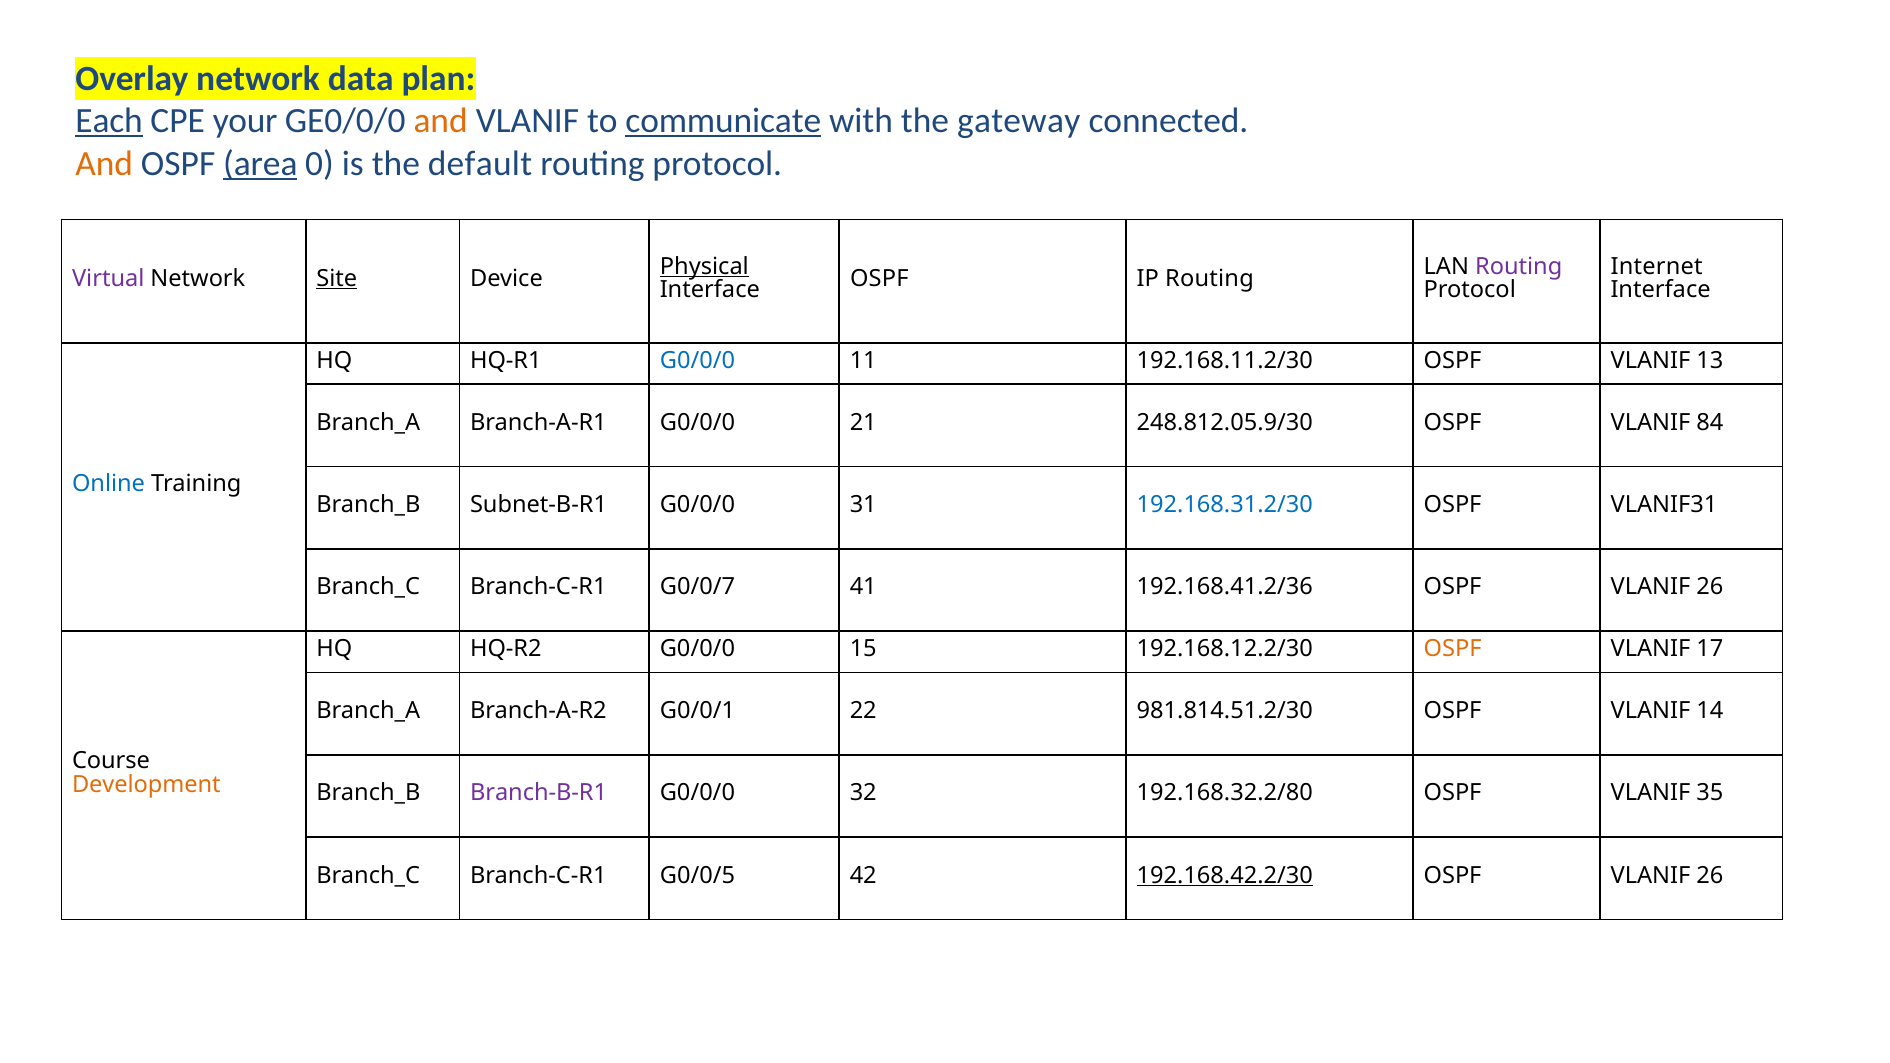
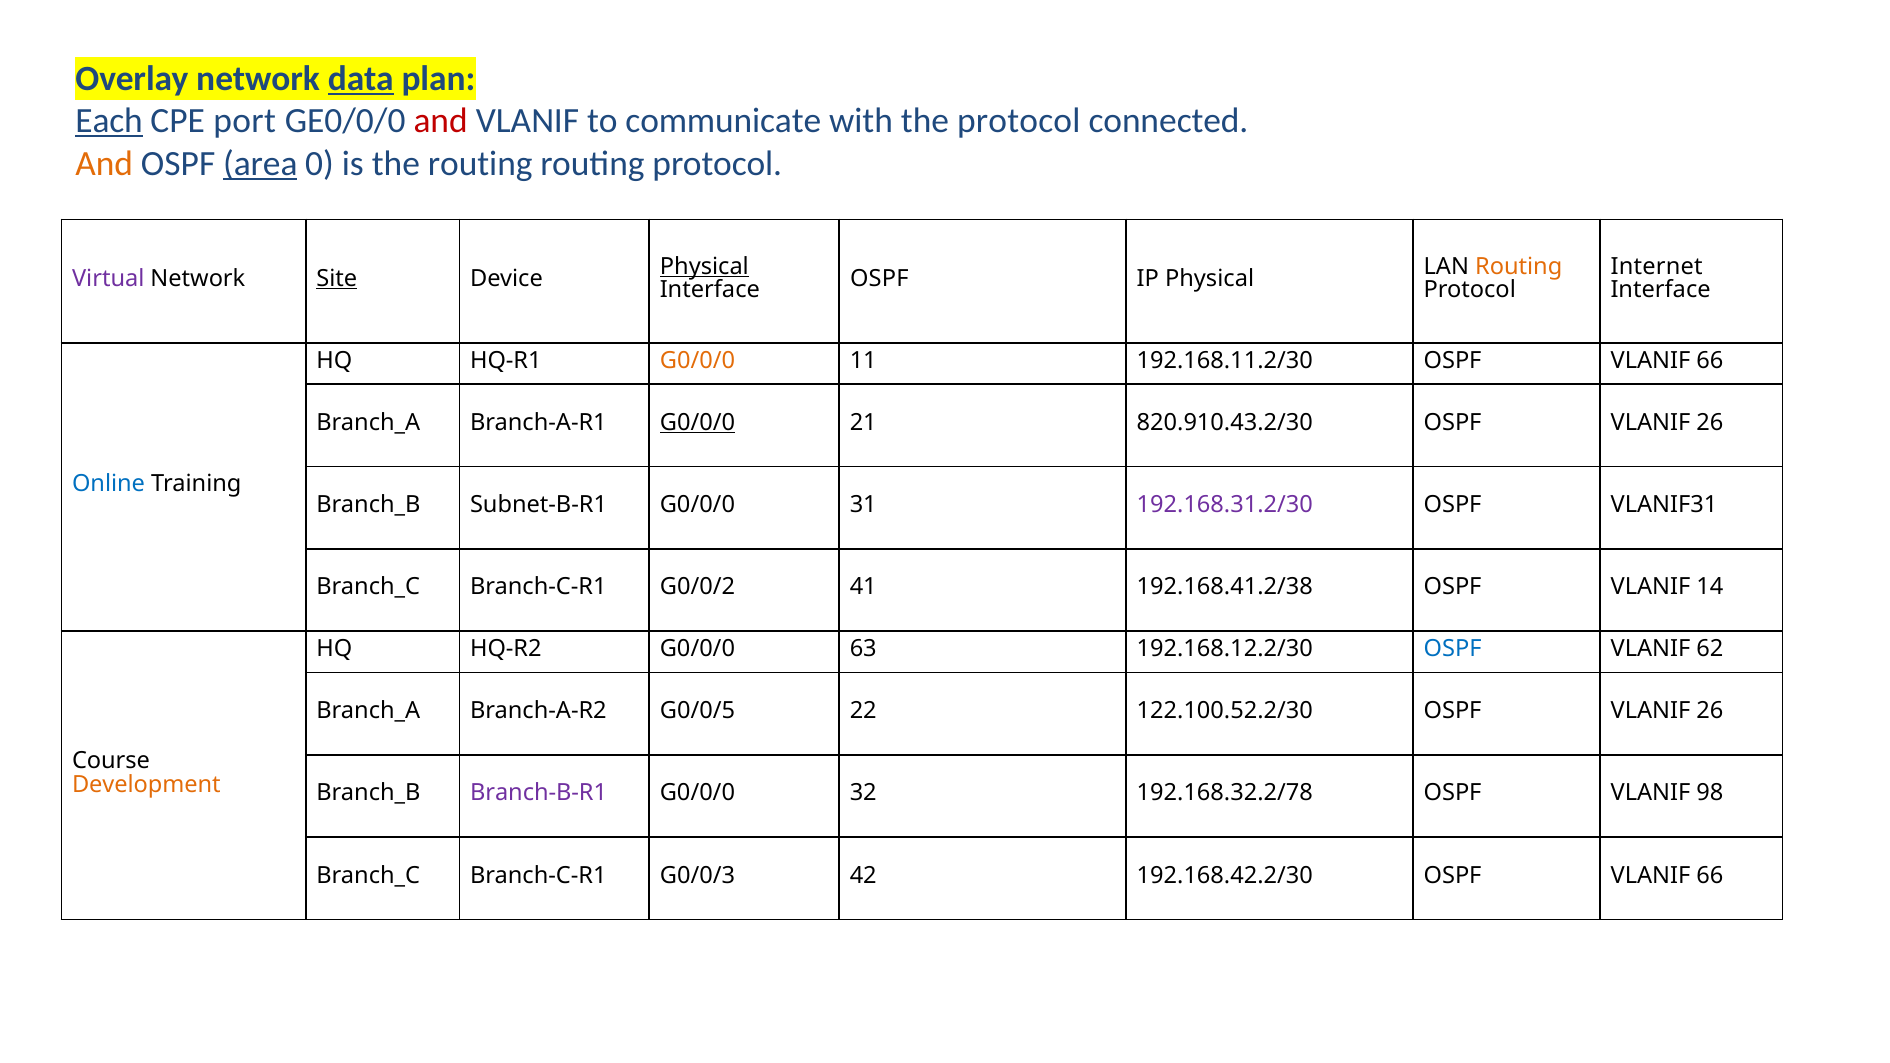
data underline: none -> present
your: your -> port
and at (441, 121) colour: orange -> red
communicate underline: present -> none
the gateway: gateway -> protocol
the default: default -> routing
IP Routing: Routing -> Physical
Routing at (1519, 267) colour: purple -> orange
G0/0/0 at (697, 361) colour: blue -> orange
192.168.11.2/30 OSPF VLANIF 13: 13 -> 66
G0/0/0 at (697, 422) underline: none -> present
248.812.05.9/30: 248.812.05.9/30 -> 820.910.43.2/30
84 at (1710, 422): 84 -> 26
192.168.31.2/30 colour: blue -> purple
G0/0/7: G0/0/7 -> G0/0/2
192.168.41.2/36: 192.168.41.2/36 -> 192.168.41.2/38
26 at (1710, 587): 26 -> 14
15: 15 -> 63
OSPF at (1453, 649) colour: orange -> blue
17: 17 -> 62
G0/0/1: G0/0/1 -> G0/0/5
981.814.51.2/30: 981.814.51.2/30 -> 122.100.52.2/30
14 at (1710, 711): 14 -> 26
192.168.32.2/80: 192.168.32.2/80 -> 192.168.32.2/78
35: 35 -> 98
G0/0/5: G0/0/5 -> G0/0/3
192.168.42.2/30 underline: present -> none
26 at (1710, 876): 26 -> 66
